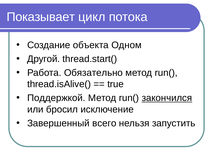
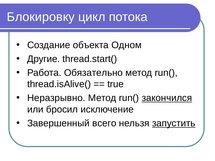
Показывает: Показывает -> Блокировку
Другой: Другой -> Другие
Поддержкой: Поддержкой -> Неразрывно
запустить underline: none -> present
